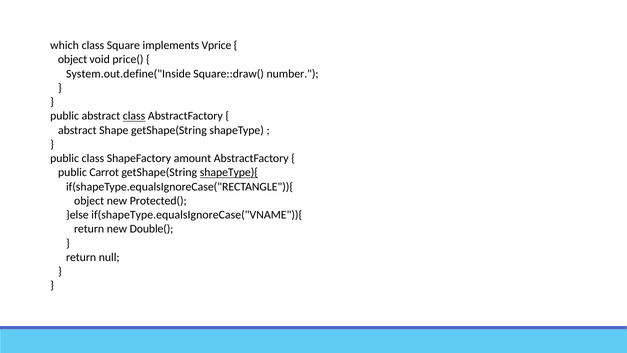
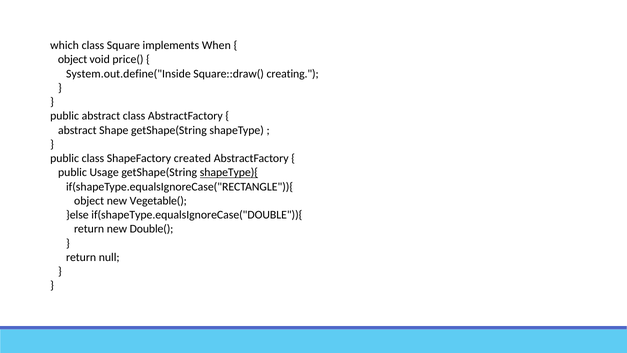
Vprice: Vprice -> When
number: number -> creating
class at (134, 116) underline: present -> none
amount: amount -> created
Carrot: Carrot -> Usage
Protected(: Protected( -> Vegetable(
if(shapeType.equalsIgnoreCase("VNAME")){: if(shapeType.equalsIgnoreCase("VNAME")){ -> if(shapeType.equalsIgnoreCase("DOUBLE")){
